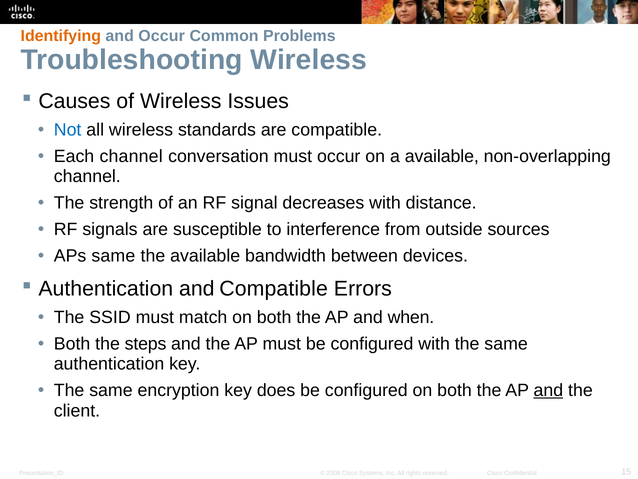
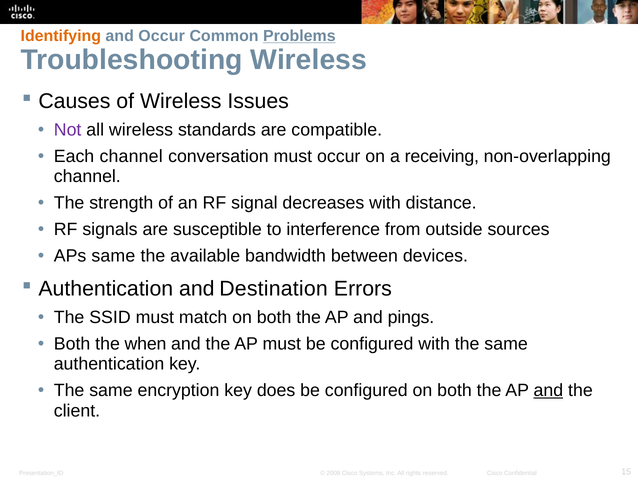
Problems underline: none -> present
Not colour: blue -> purple
a available: available -> receiving
and Compatible: Compatible -> Destination
when: when -> pings
steps: steps -> when
